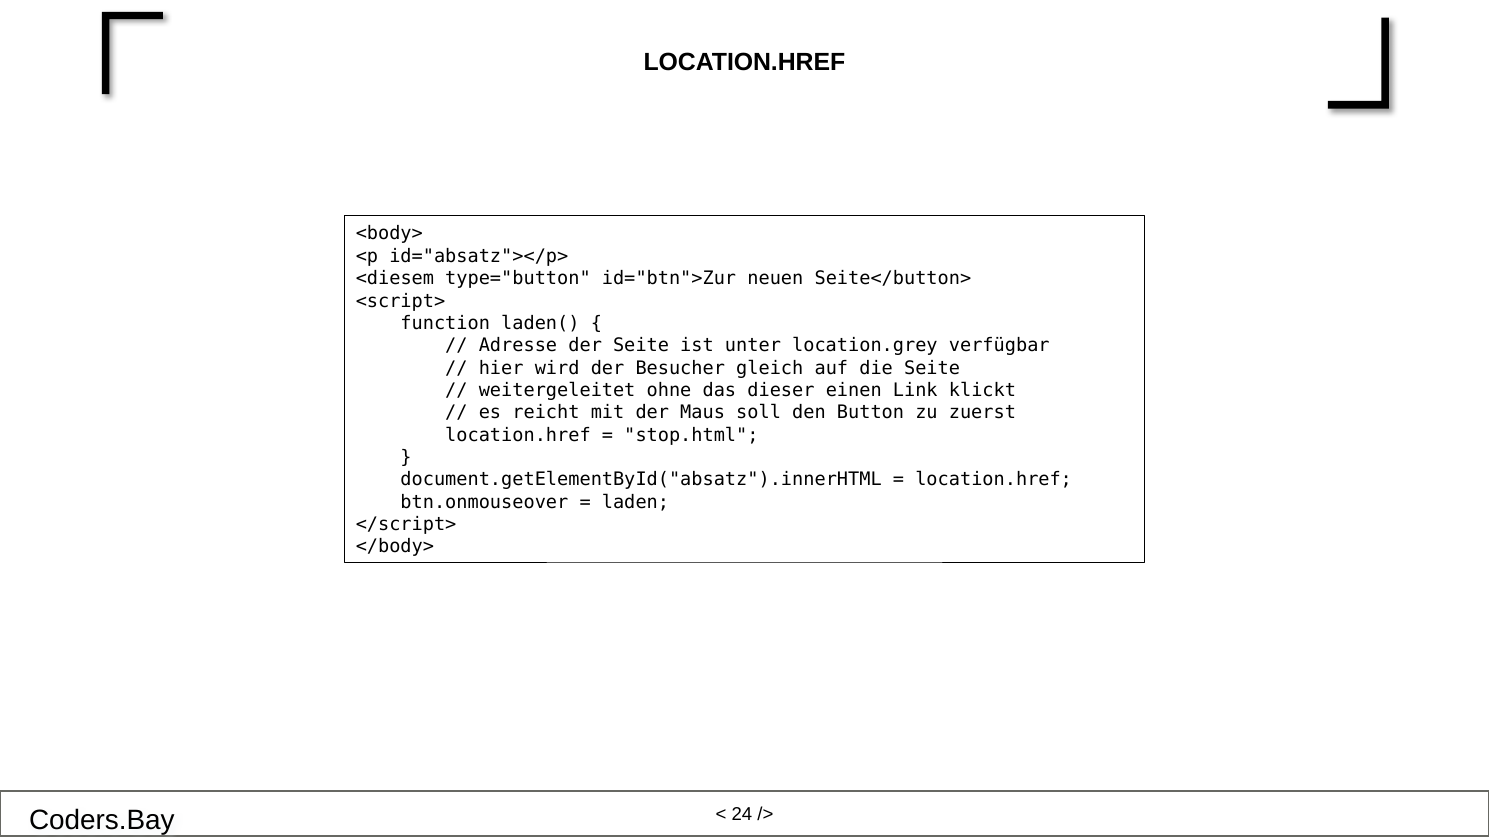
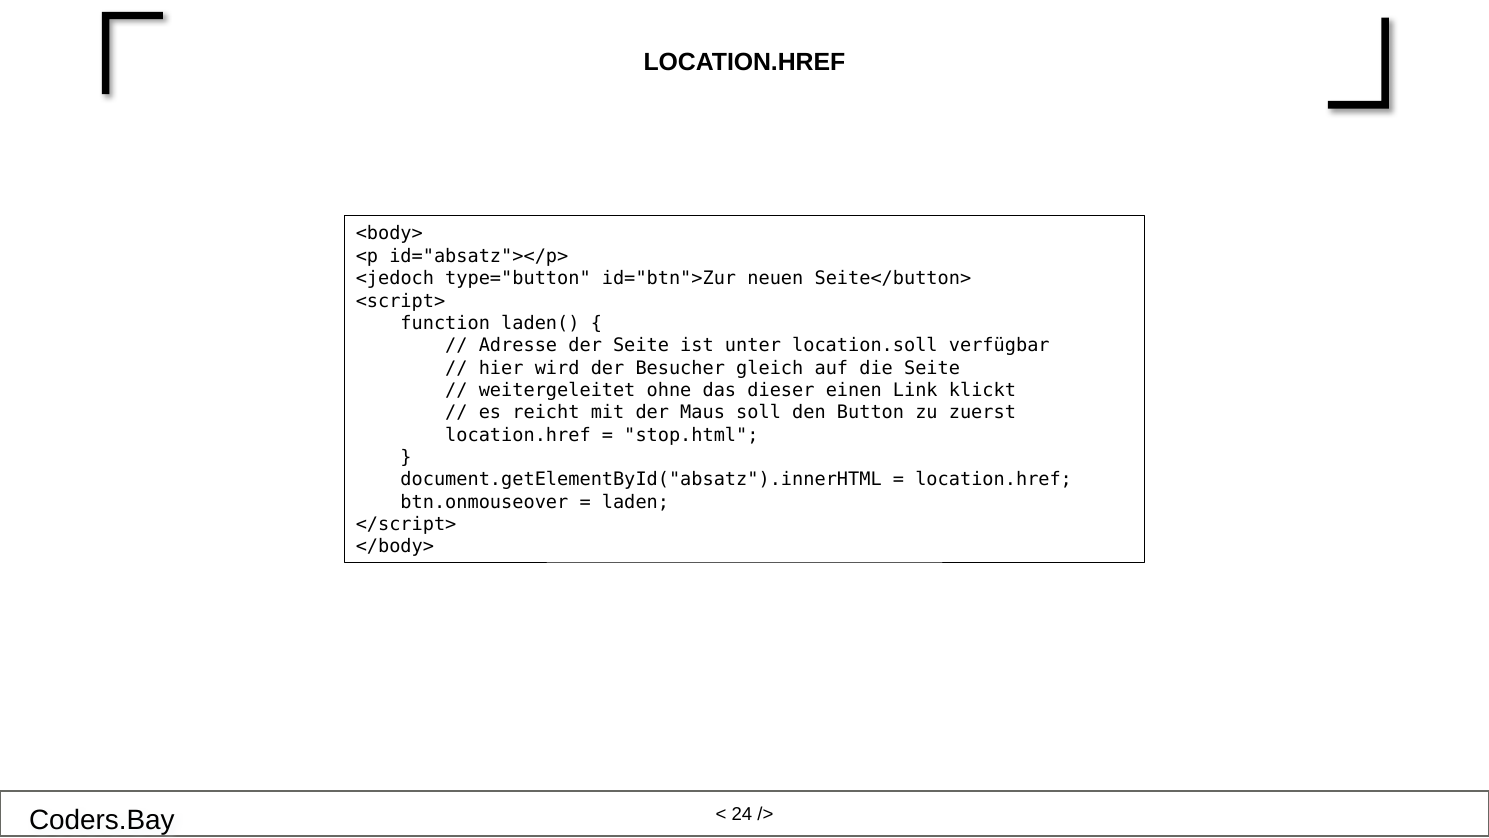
<diesem: <diesem -> <jedoch
location.grey: location.grey -> location.soll
